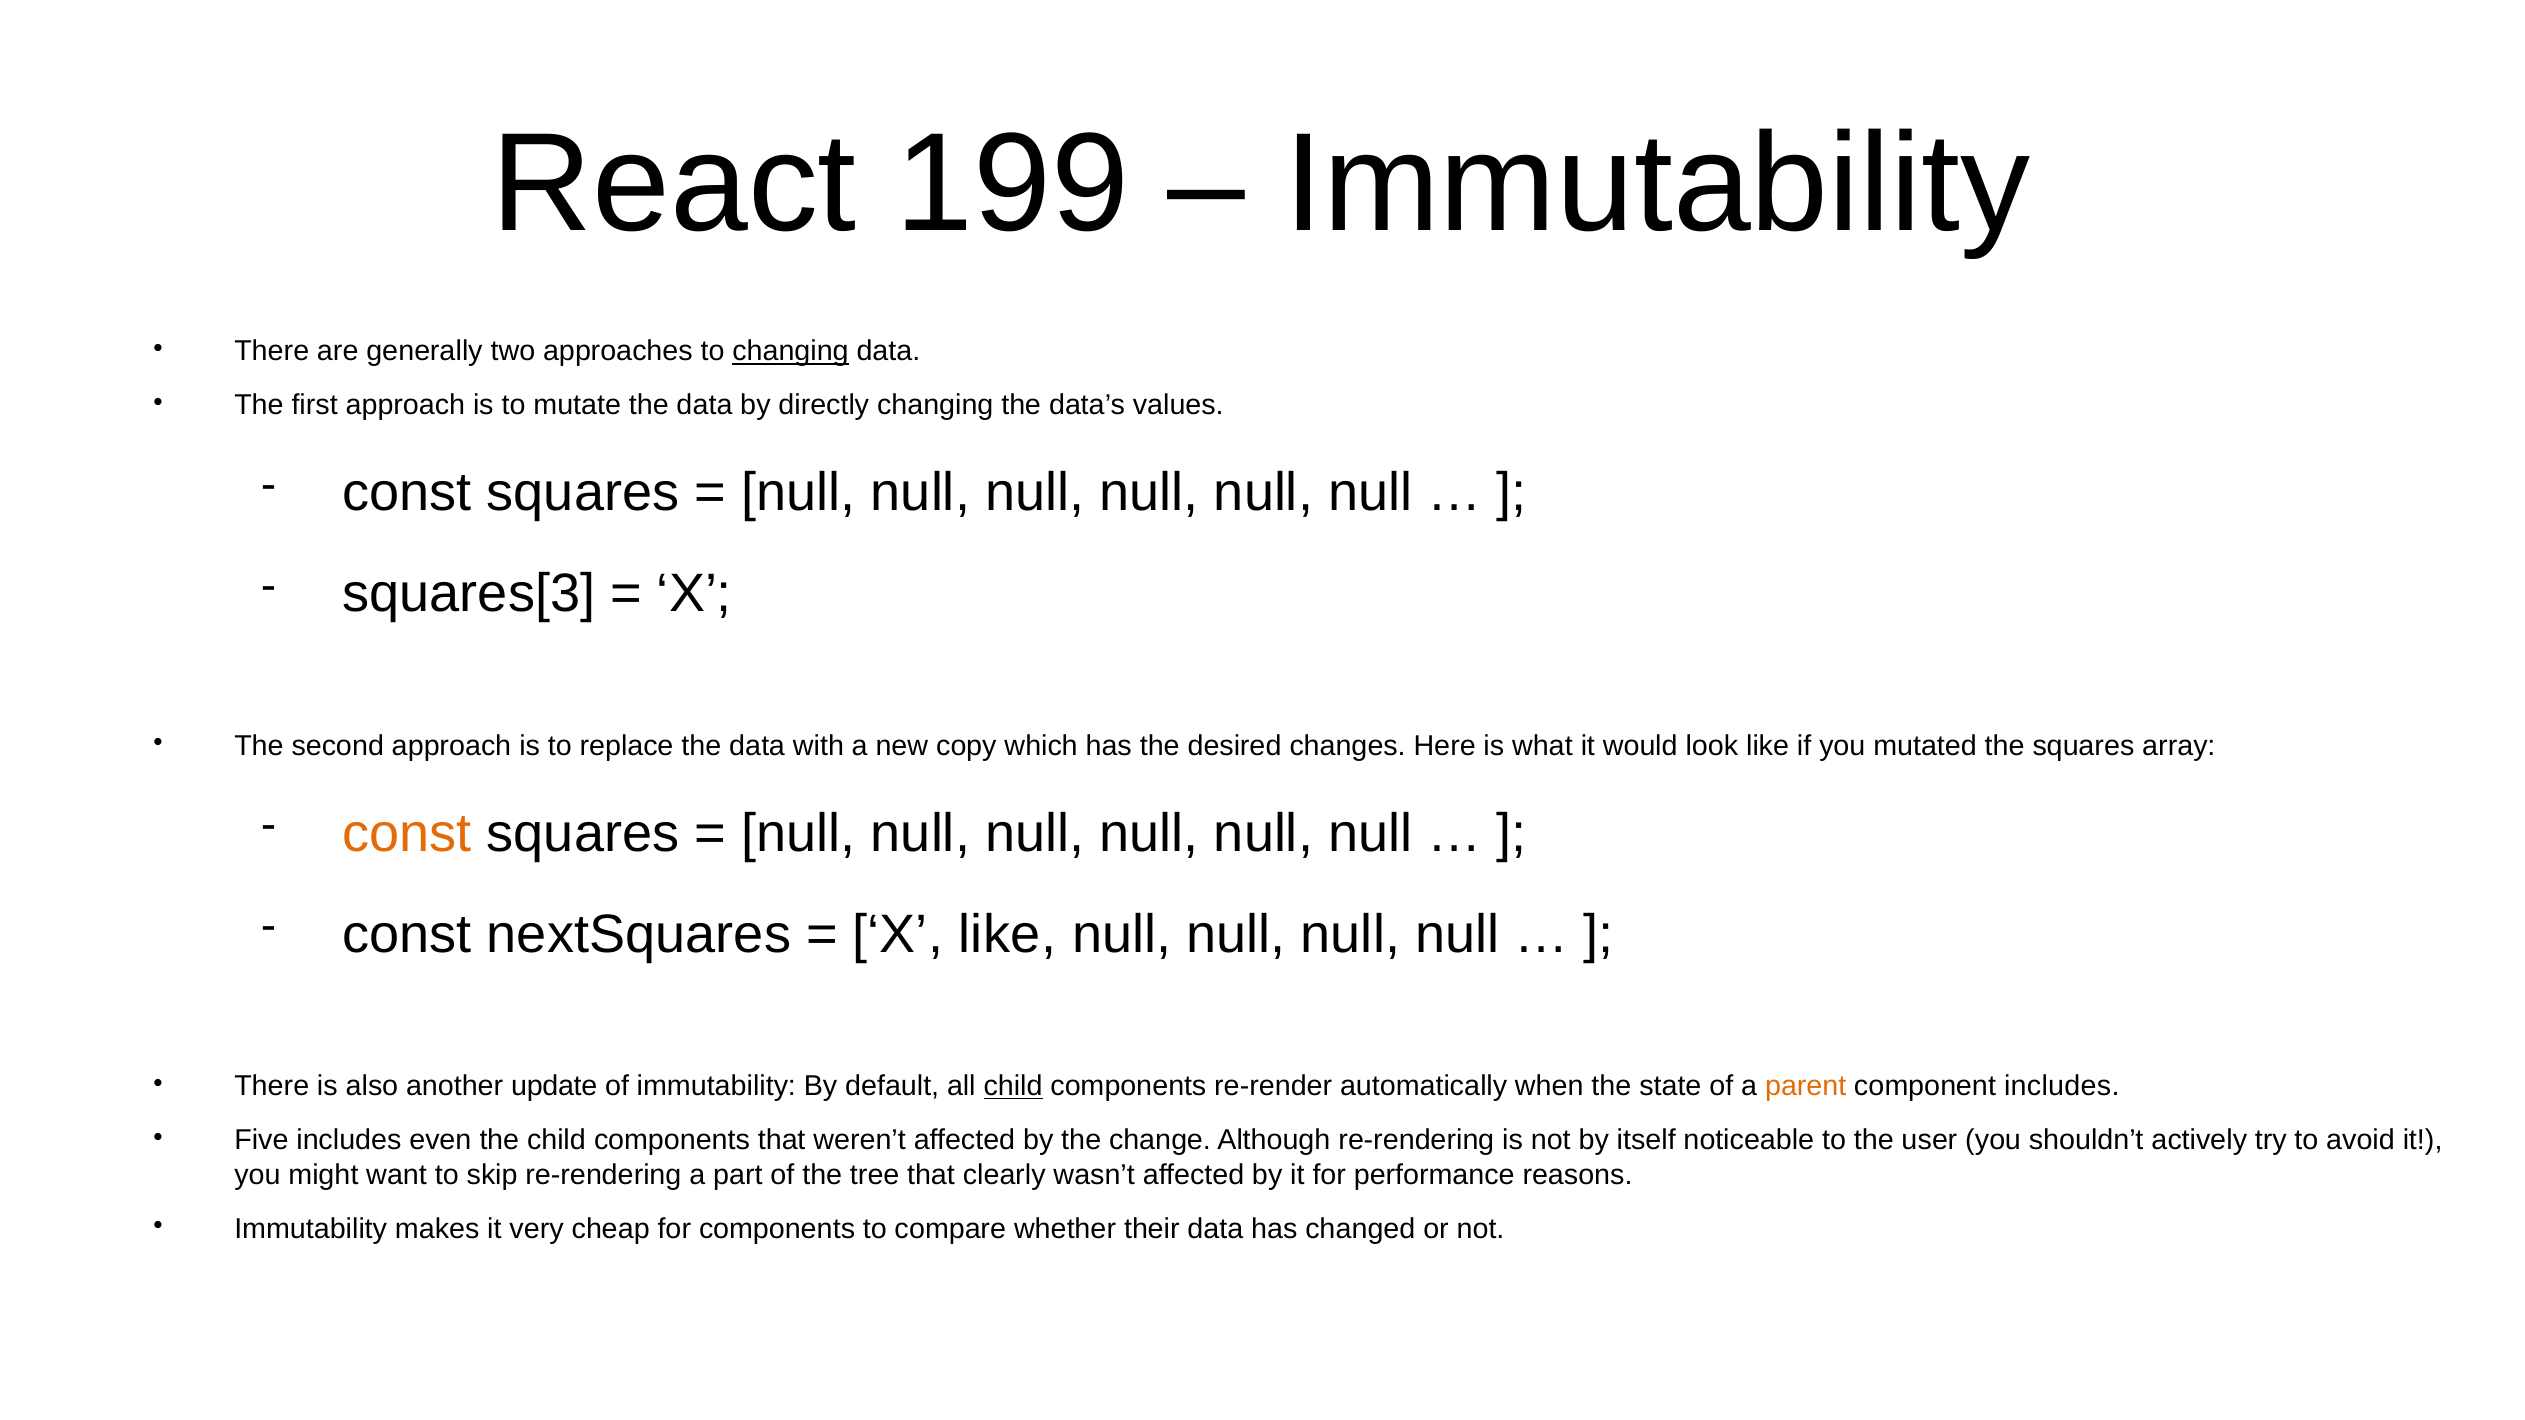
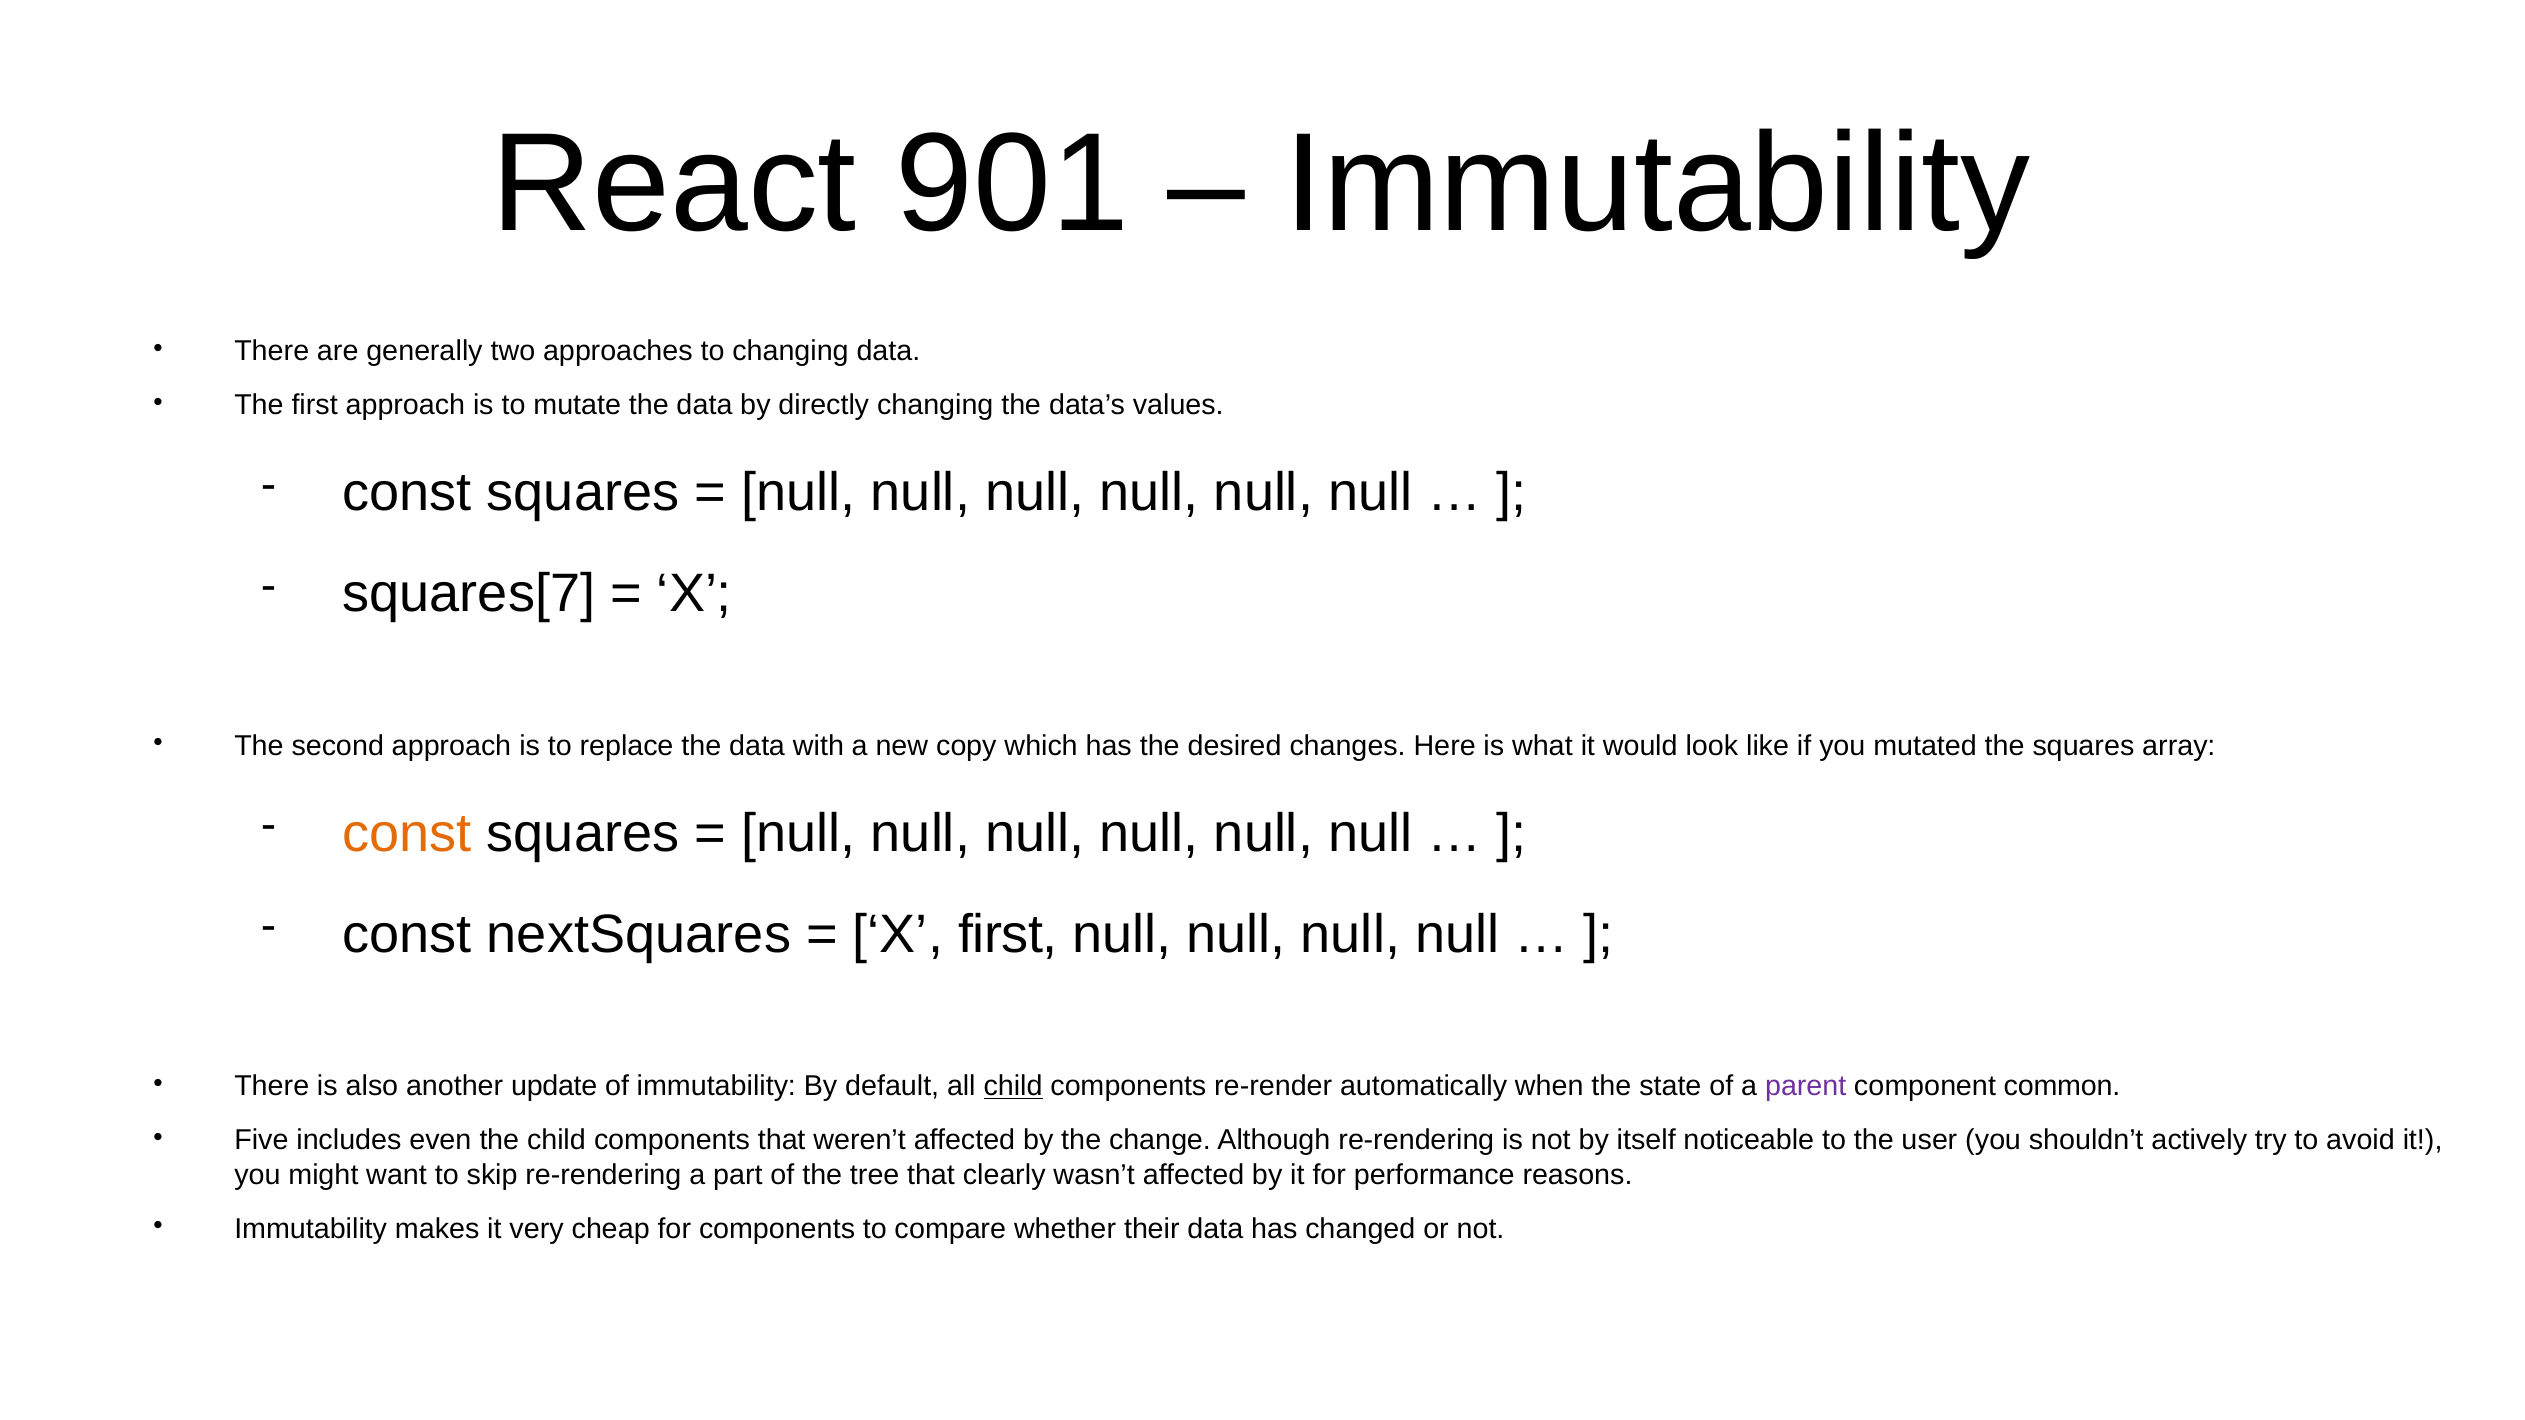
199: 199 -> 901
changing at (790, 351) underline: present -> none
squares[3: squares[3 -> squares[7
X like: like -> first
parent colour: orange -> purple
component includes: includes -> common
